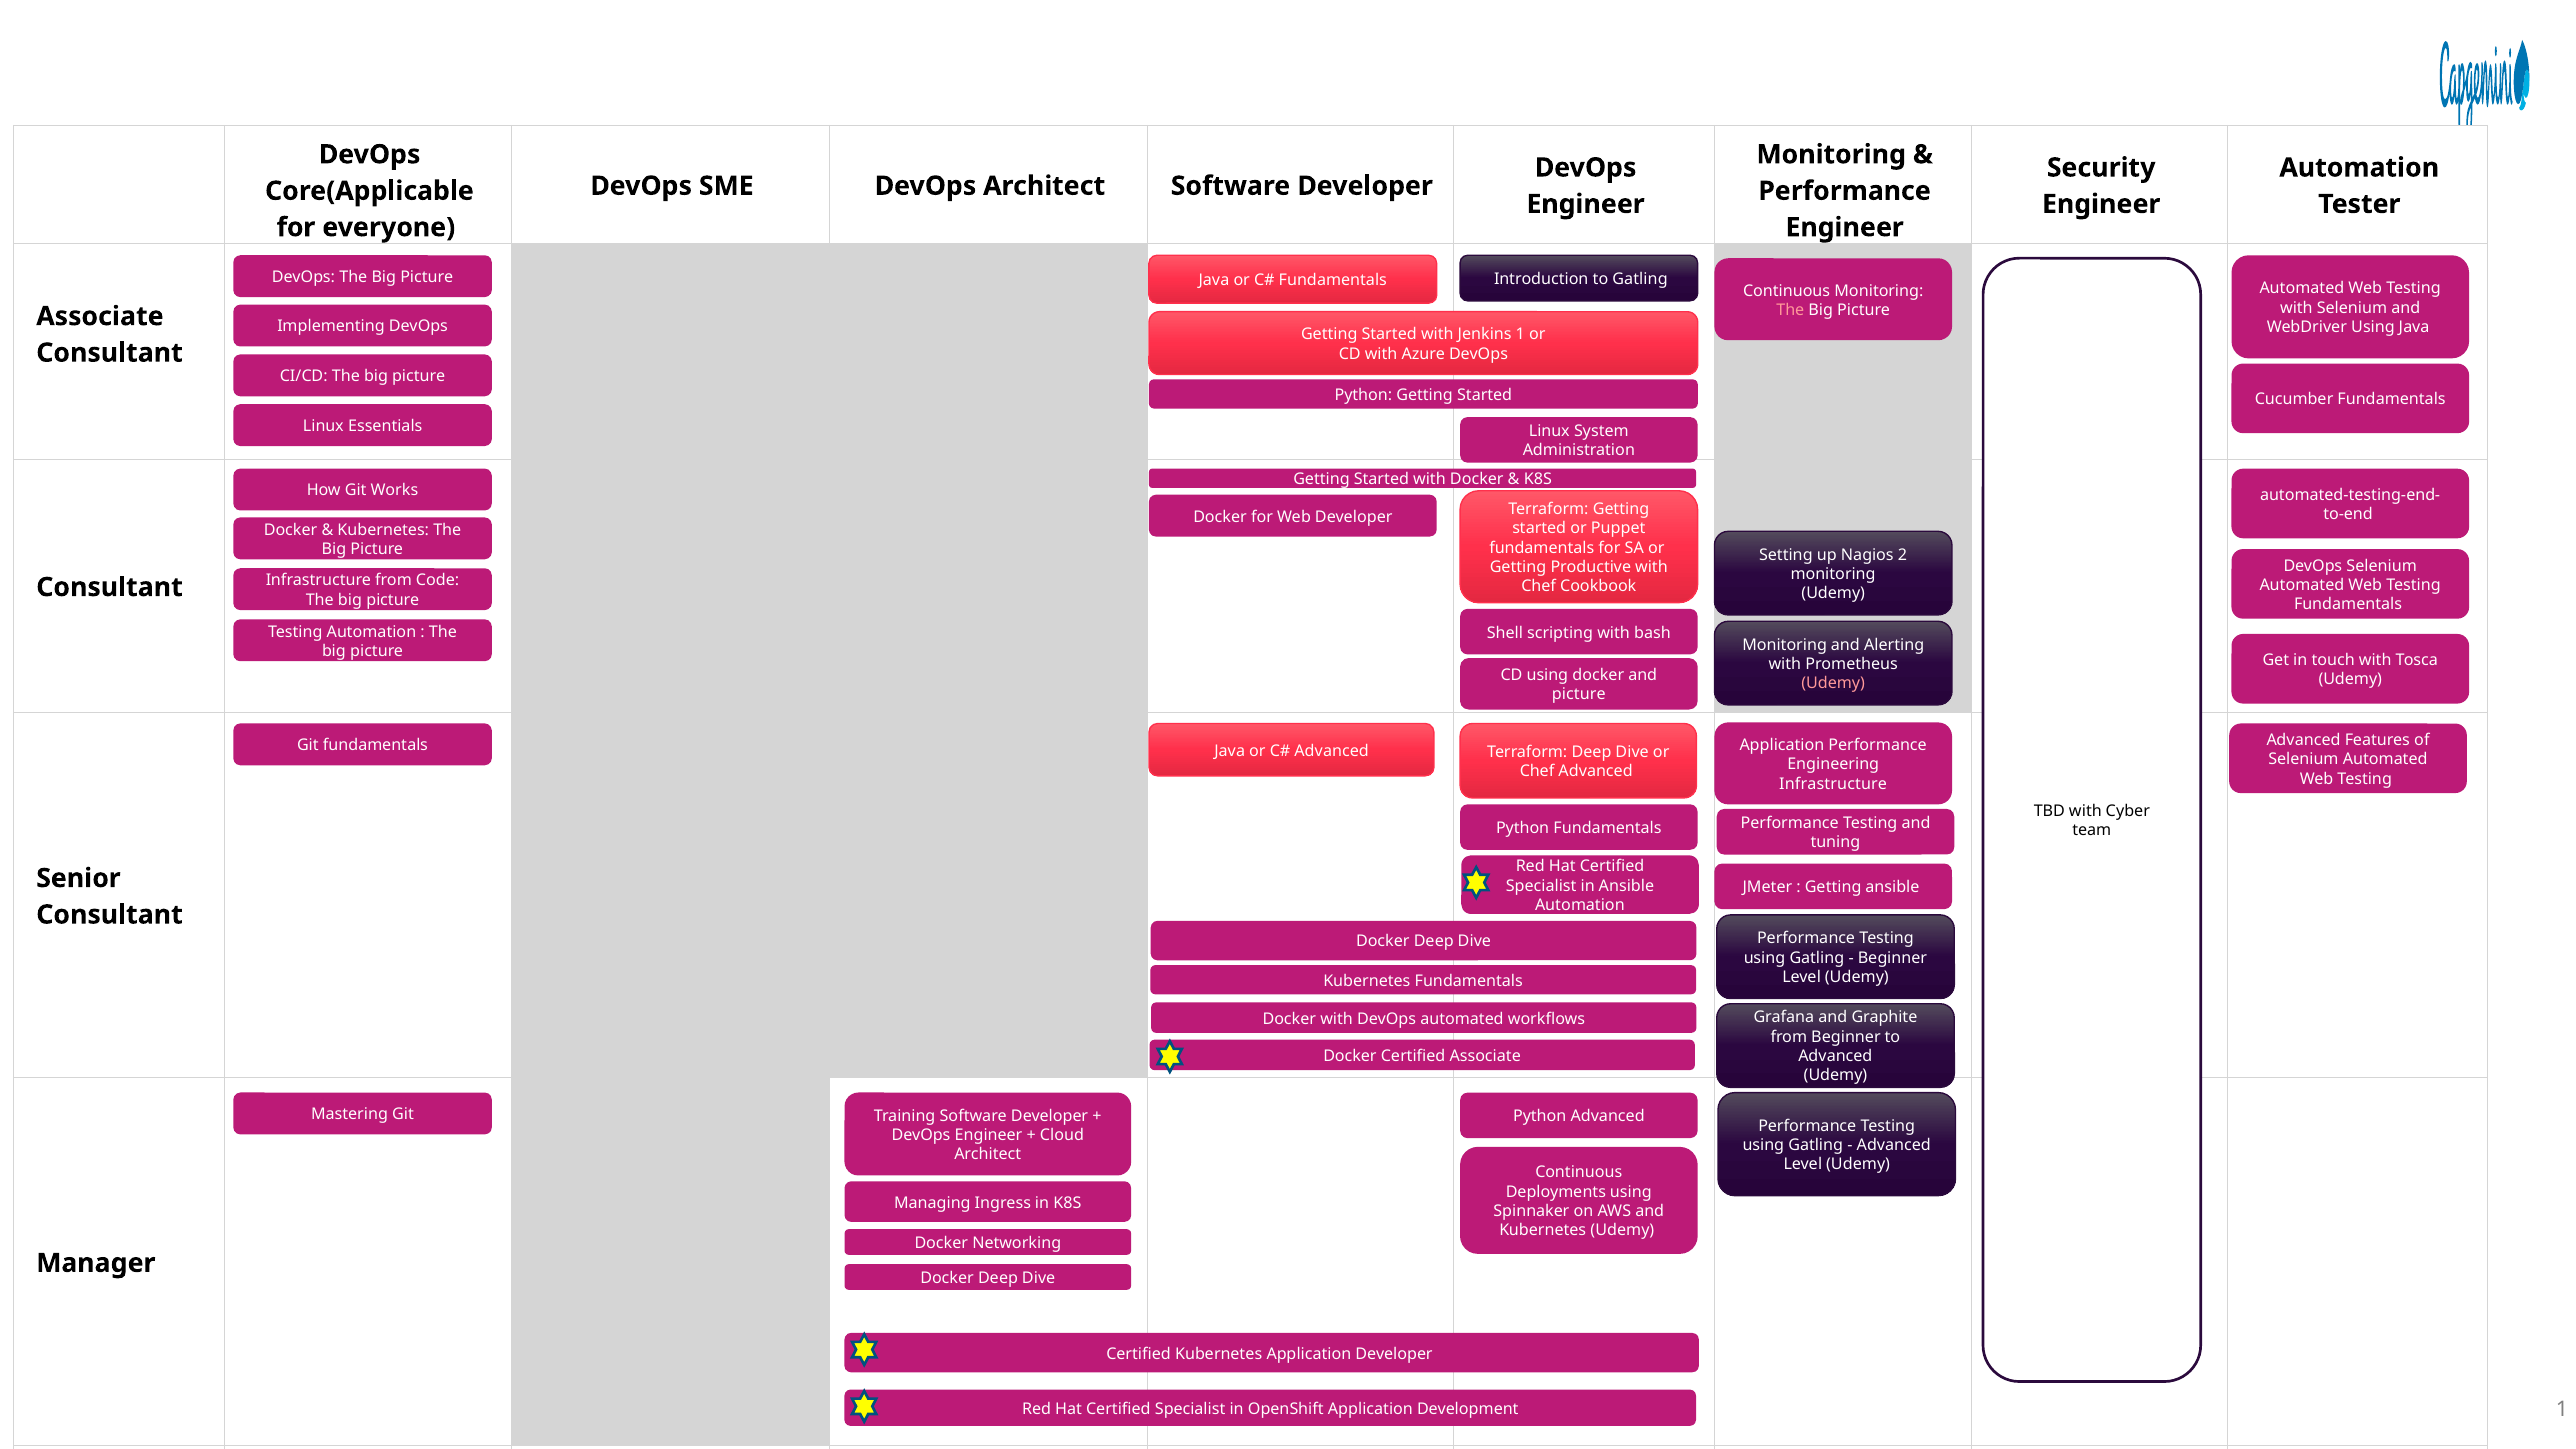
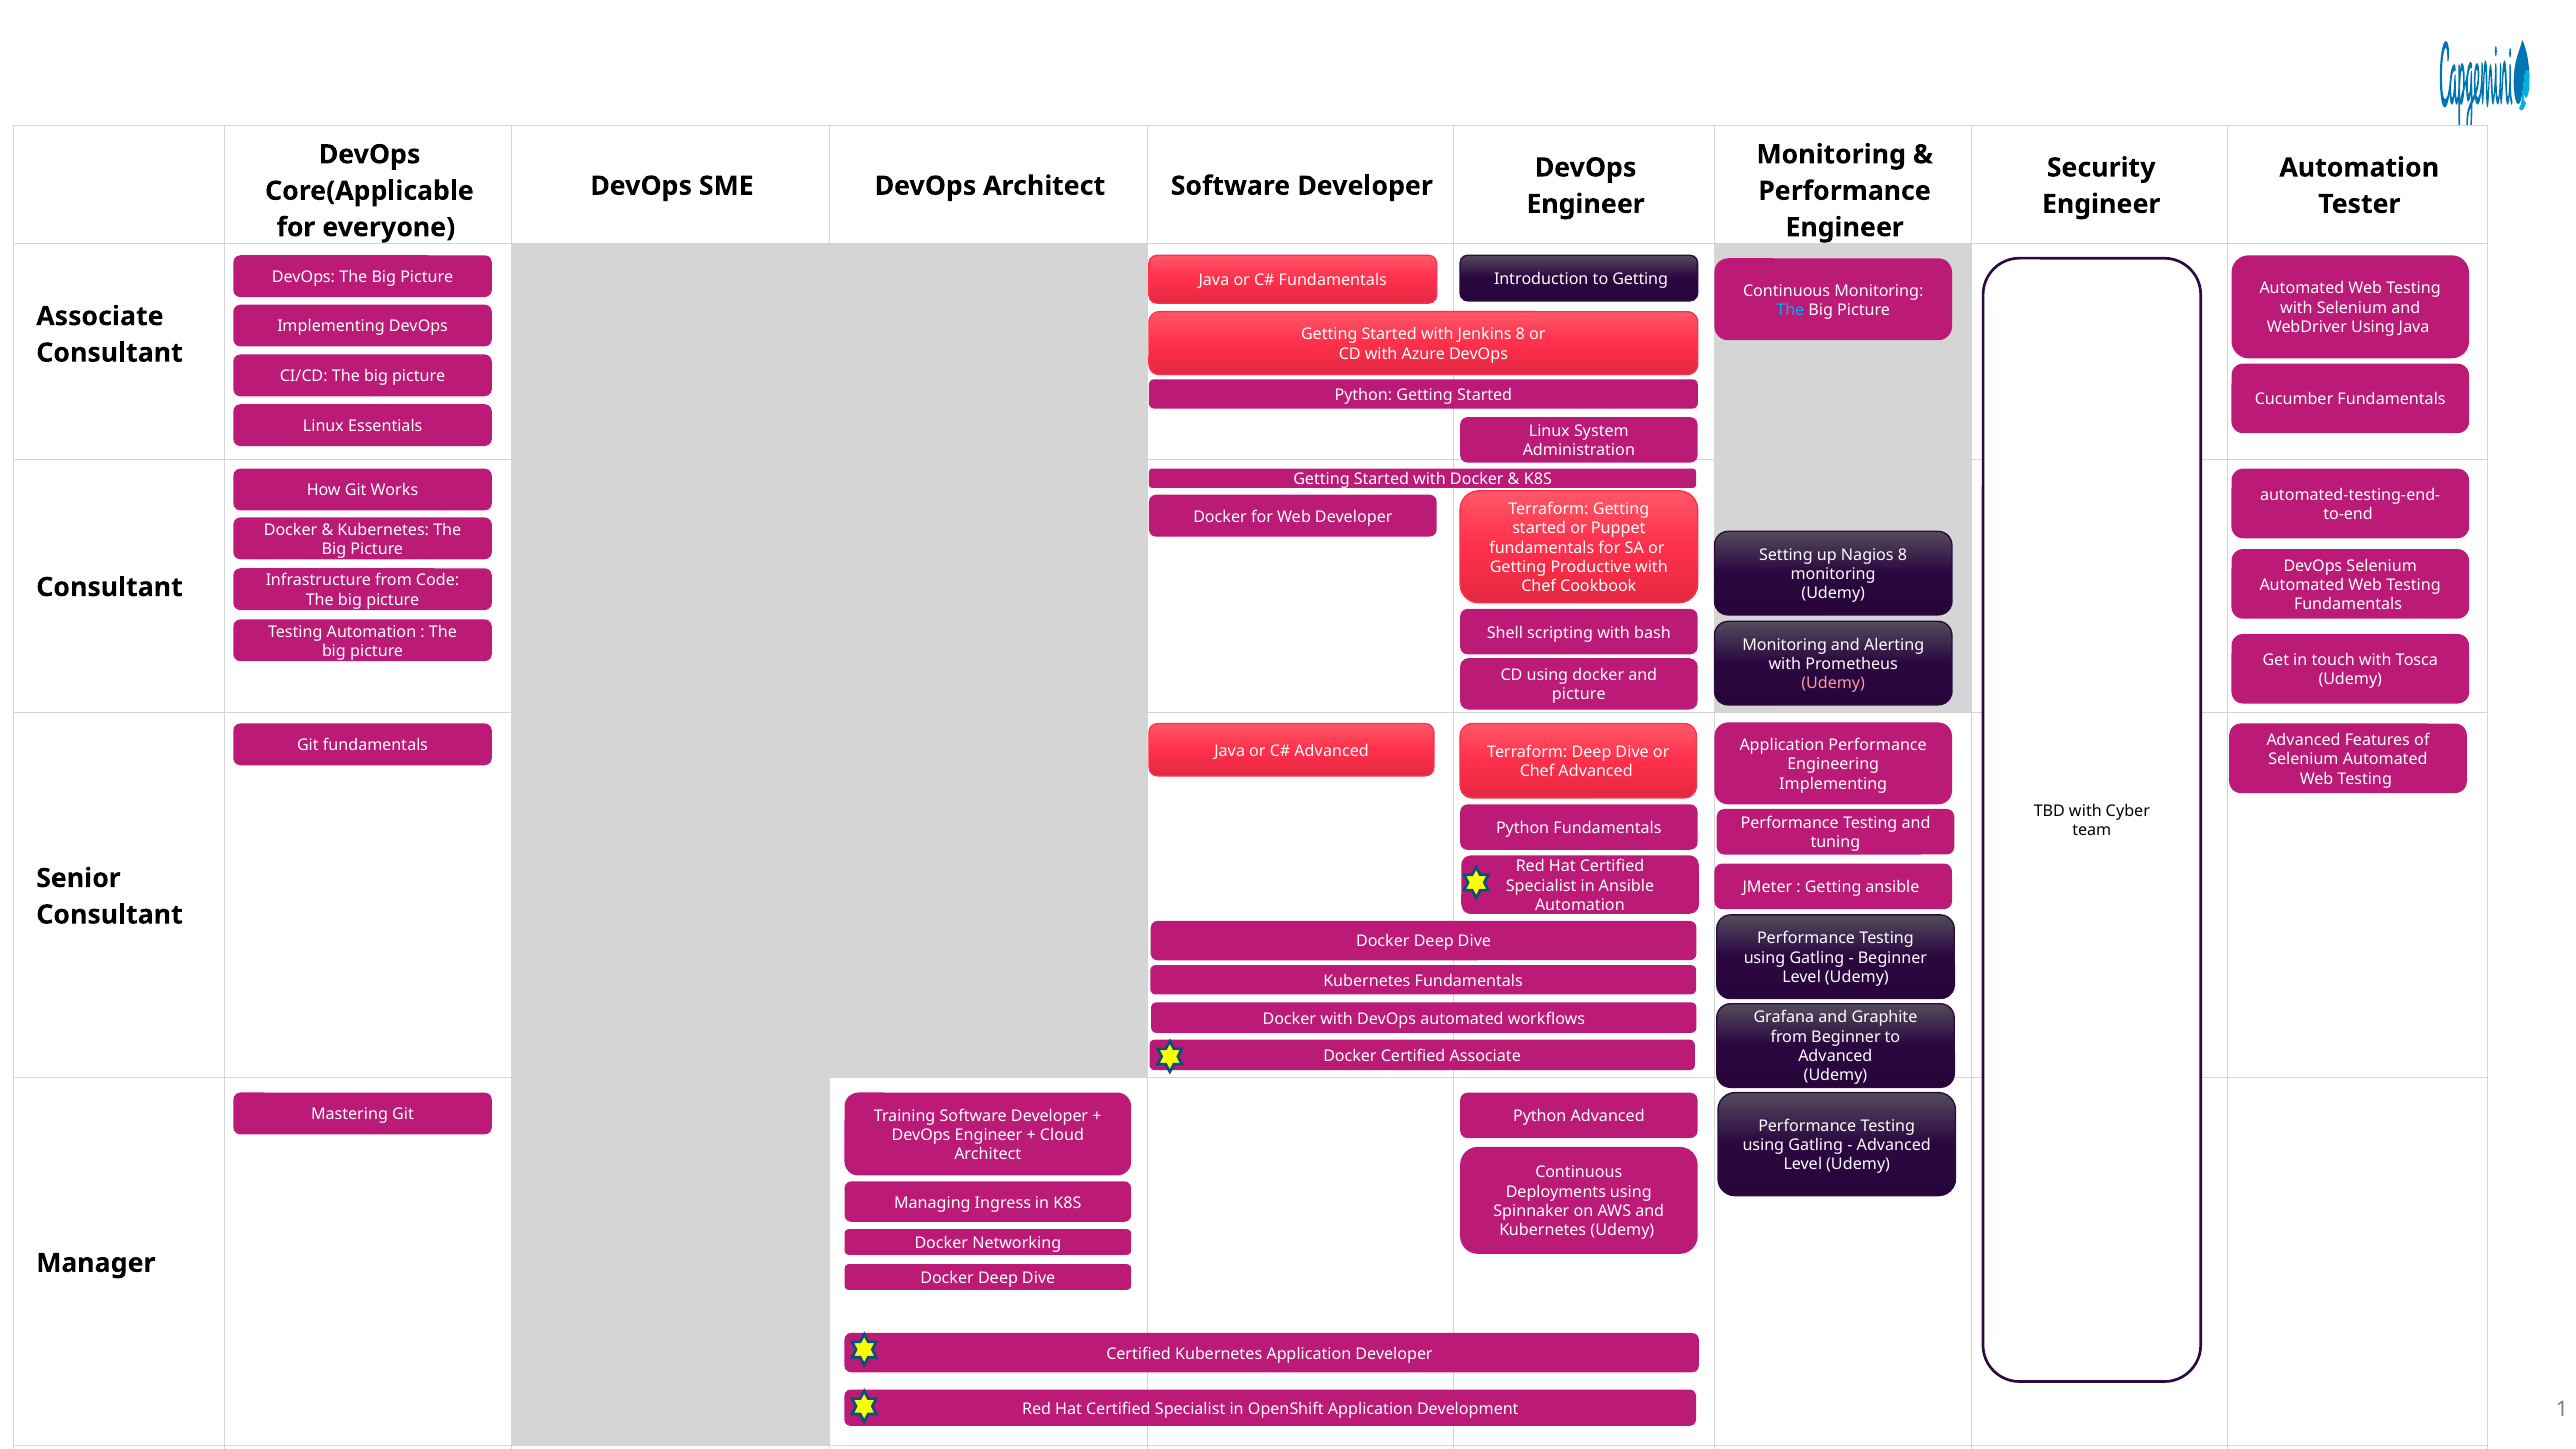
to Gatling: Gatling -> Getting
The at (1790, 310) colour: pink -> light blue
Jenkins 1: 1 -> 8
Nagios 2: 2 -> 8
Infrastructure at (1833, 784): Infrastructure -> Implementing
